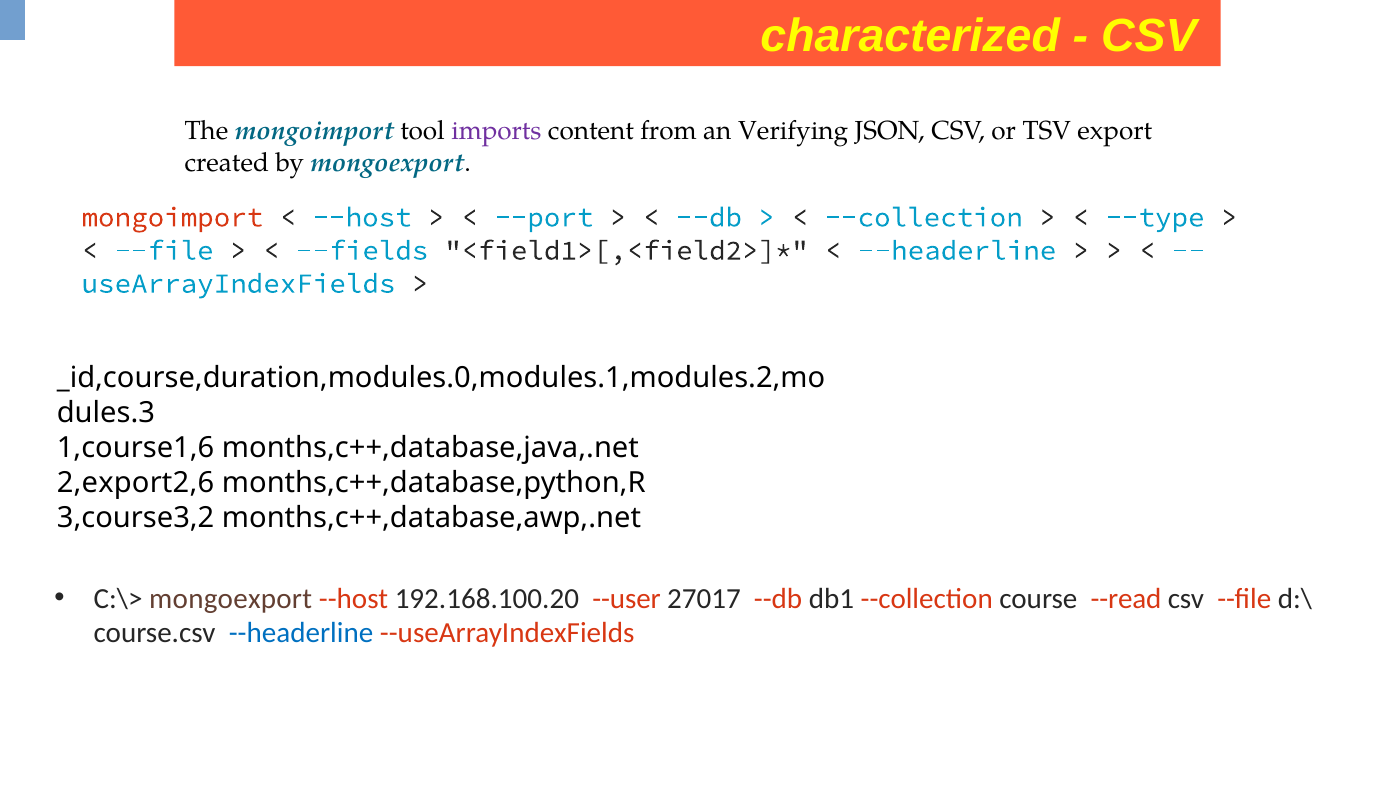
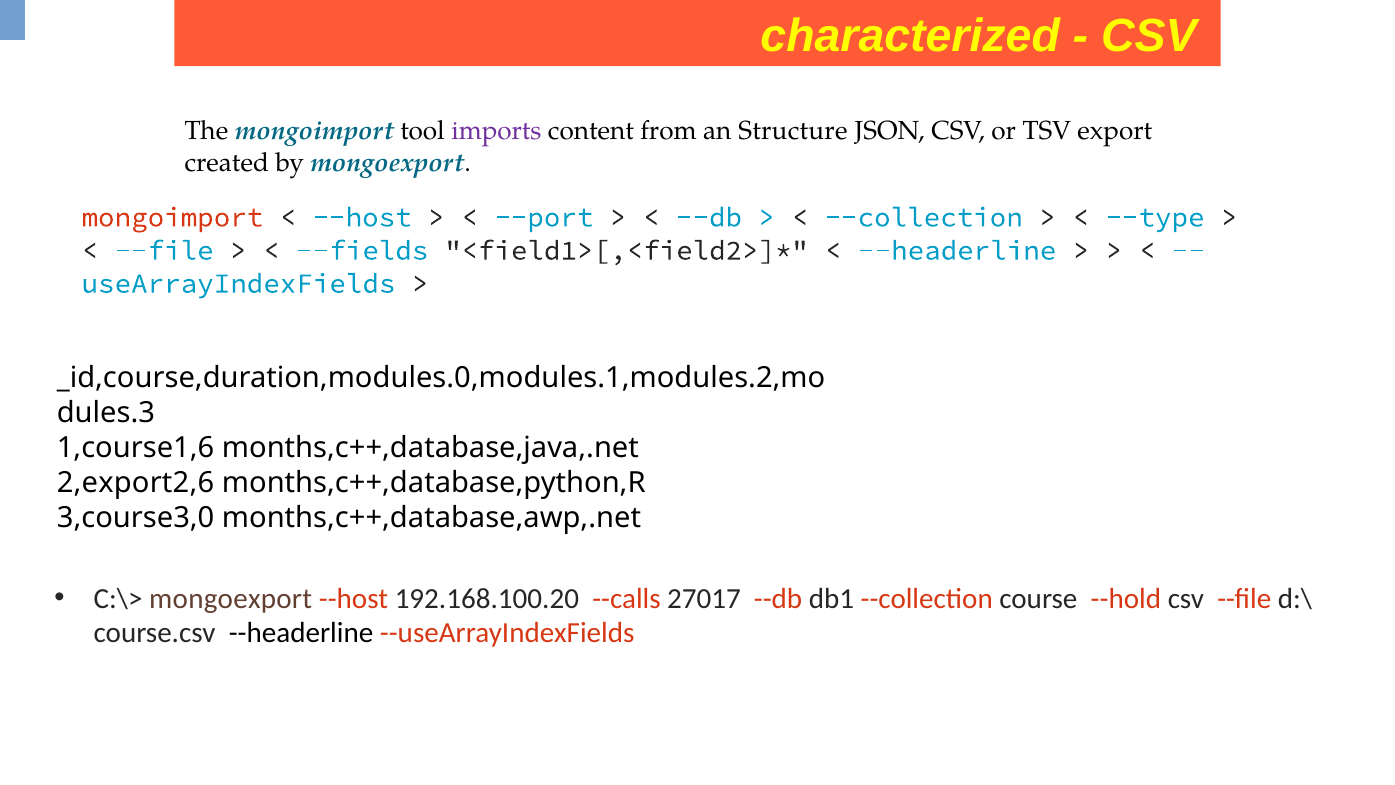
Verifying: Verifying -> Structure
3,course3,2: 3,course3,2 -> 3,course3,0
--user: --user -> --calls
--read: --read -> --hold
--headerline at (301, 633) colour: blue -> black
